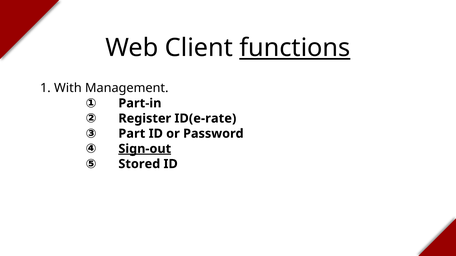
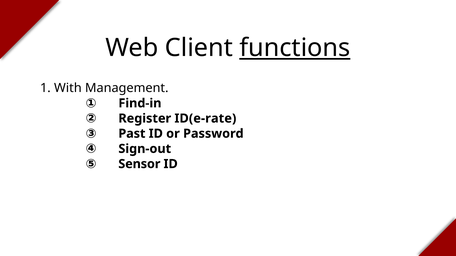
Part-in: Part-in -> Find-in
Part: Part -> Past
Sign-out underline: present -> none
Stored: Stored -> Sensor
